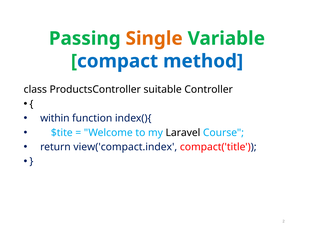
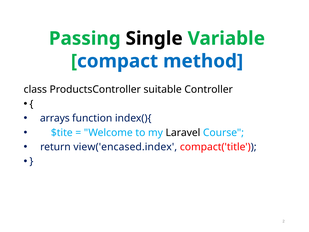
Single colour: orange -> black
within: within -> arrays
view('compact.index: view('compact.index -> view('encased.index
